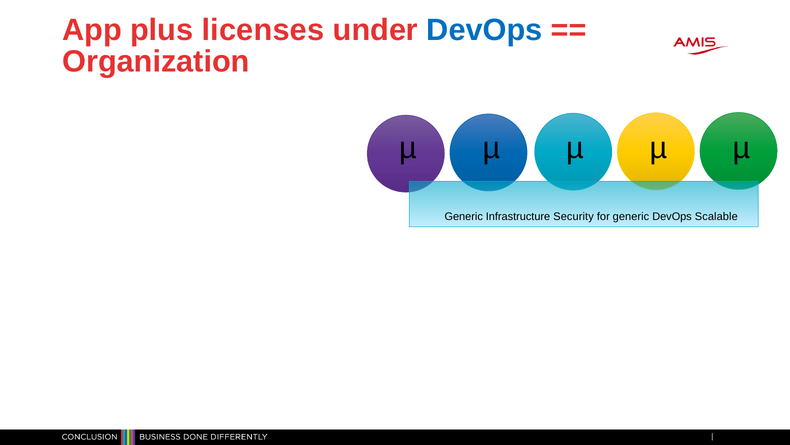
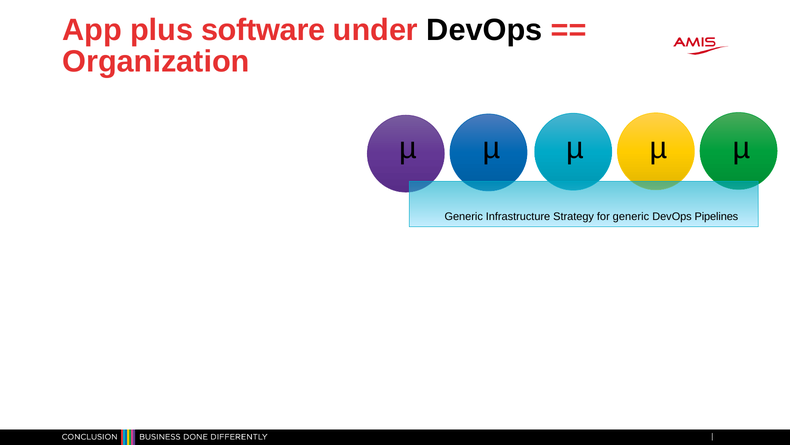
licenses: licenses -> software
DevOps at (484, 30) colour: blue -> black
Security: Security -> Strategy
Scalable: Scalable -> Pipelines
